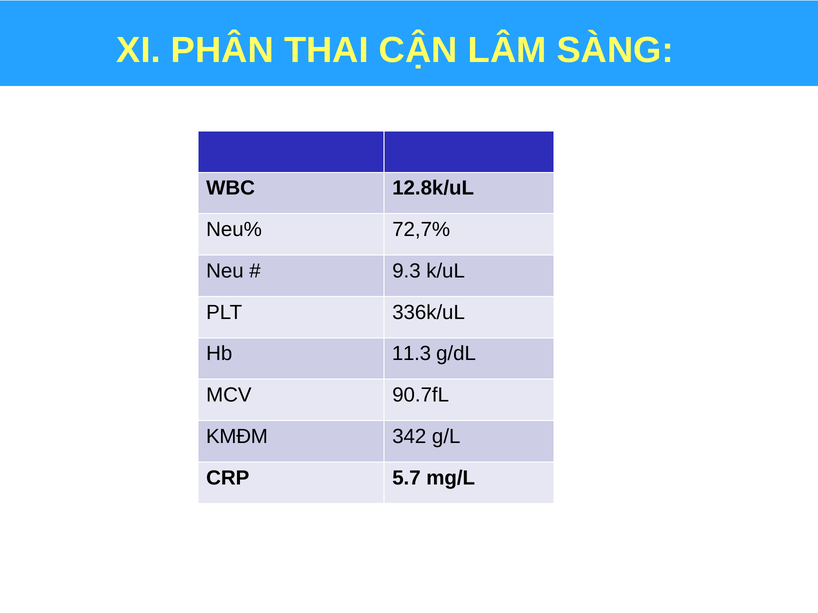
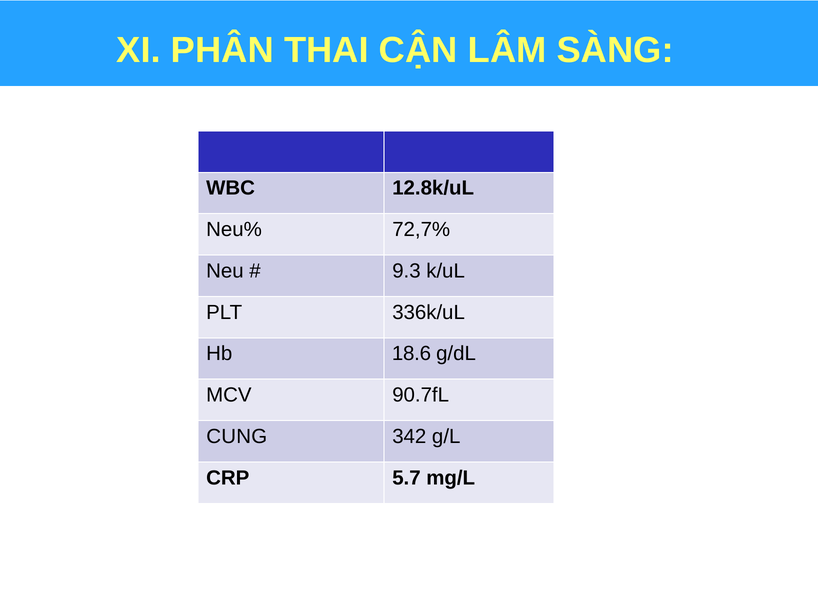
11.3: 11.3 -> 18.6
KMĐM: KMĐM -> CUNG
